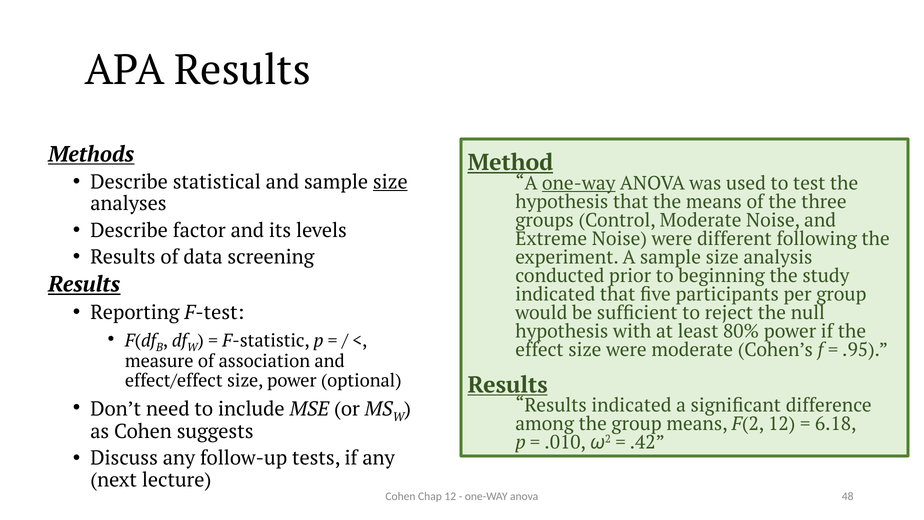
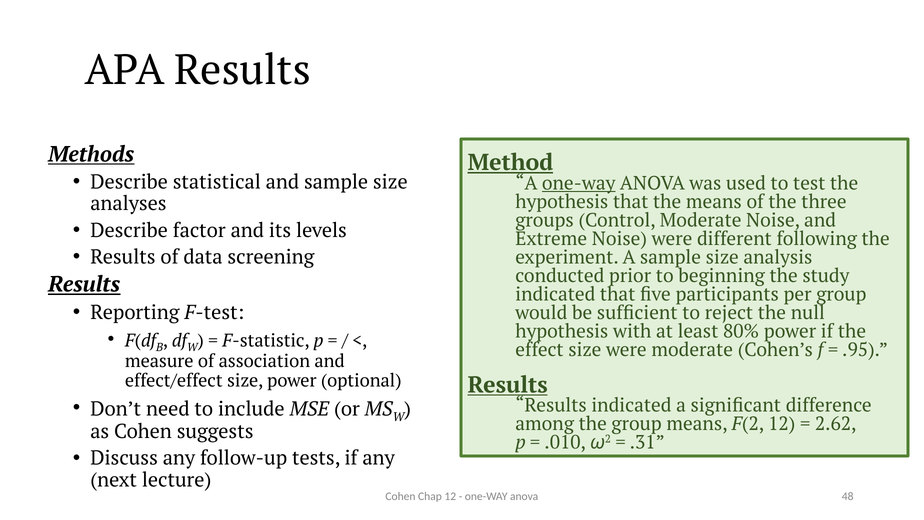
size at (390, 182) underline: present -> none
6.18: 6.18 -> 2.62
.42: .42 -> .31
